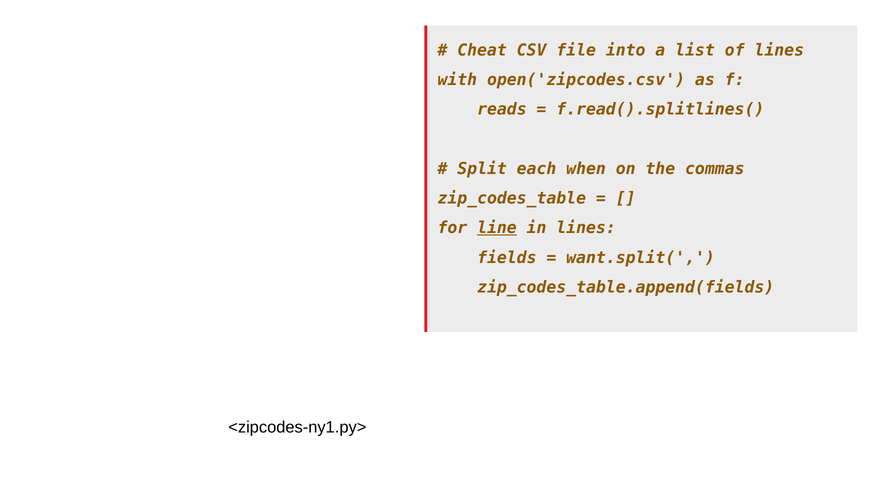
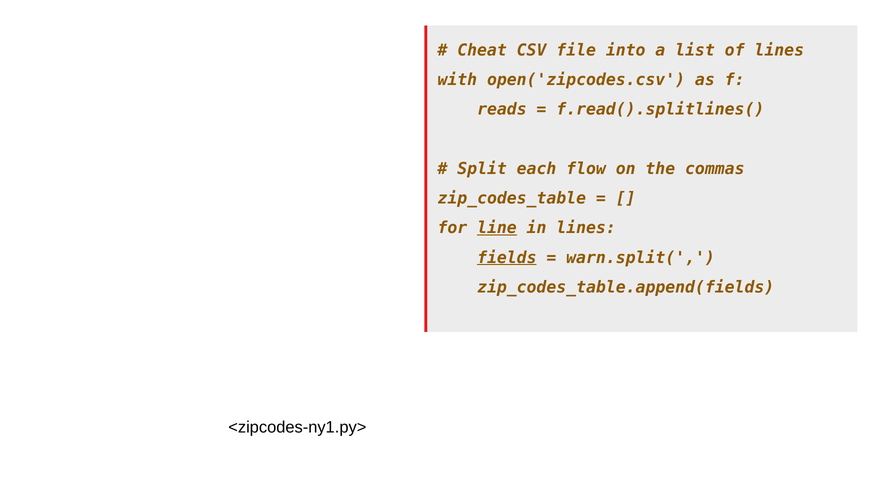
when: when -> flow
fields underline: none -> present
want.split(: want.split( -> warn.split(
